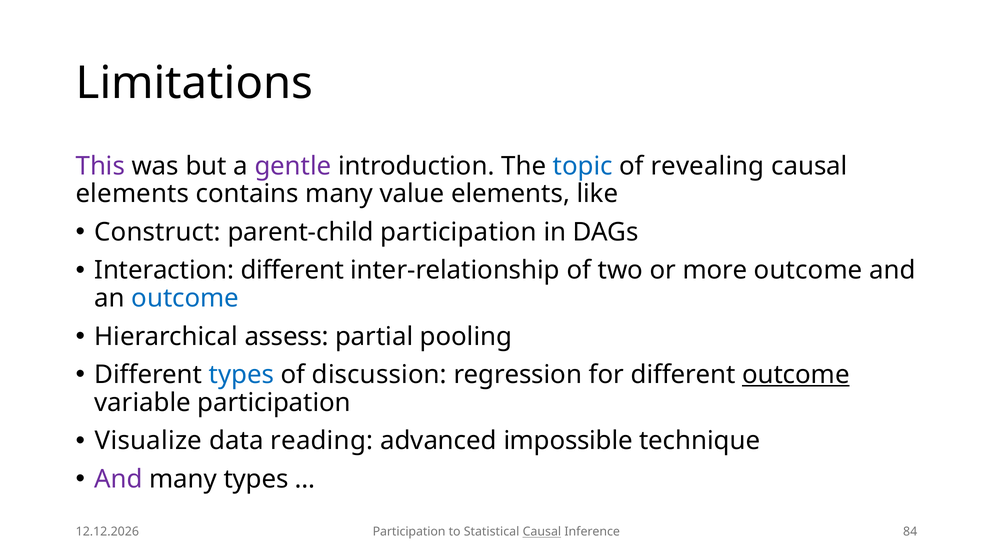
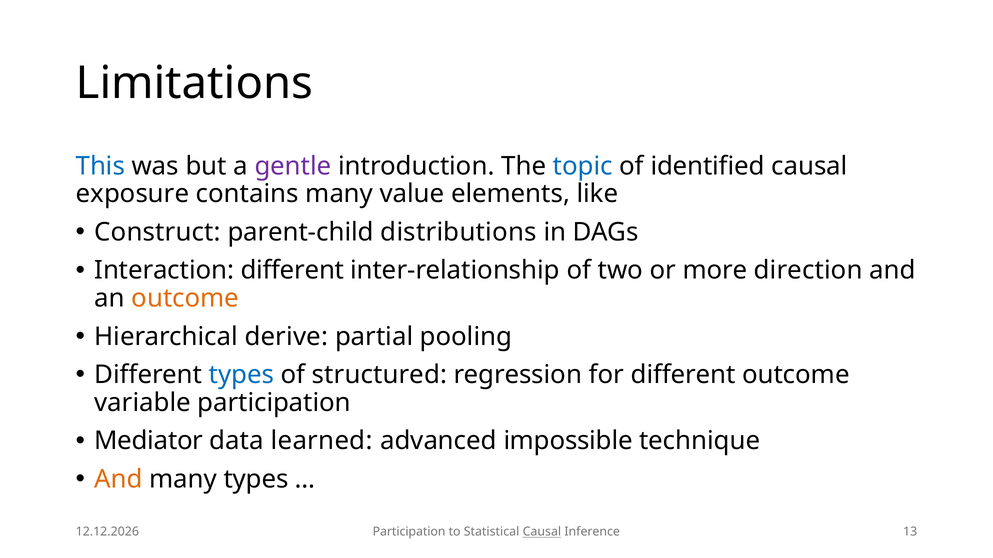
This colour: purple -> blue
revealing: revealing -> identified
elements at (132, 194): elements -> exposure
parent-child participation: participation -> distributions
more outcome: outcome -> direction
outcome at (185, 299) colour: blue -> orange
assess: assess -> derive
discussion: discussion -> structured
outcome at (796, 375) underline: present -> none
Visualize: Visualize -> Mediator
reading: reading -> learned
And at (118, 480) colour: purple -> orange
84: 84 -> 13
